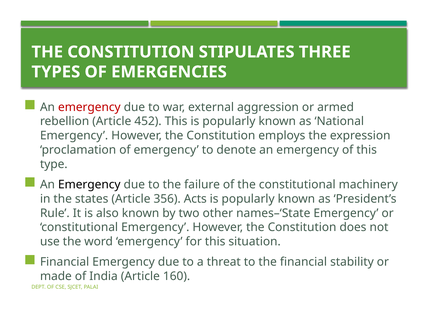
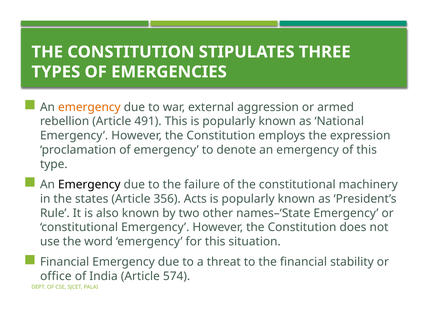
emergency at (89, 107) colour: red -> orange
452: 452 -> 491
made: made -> office
160: 160 -> 574
